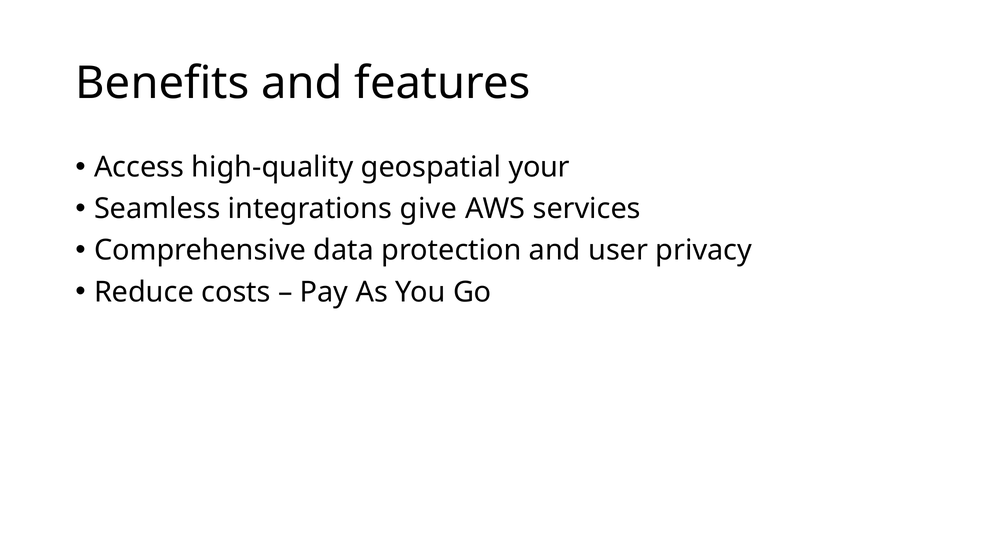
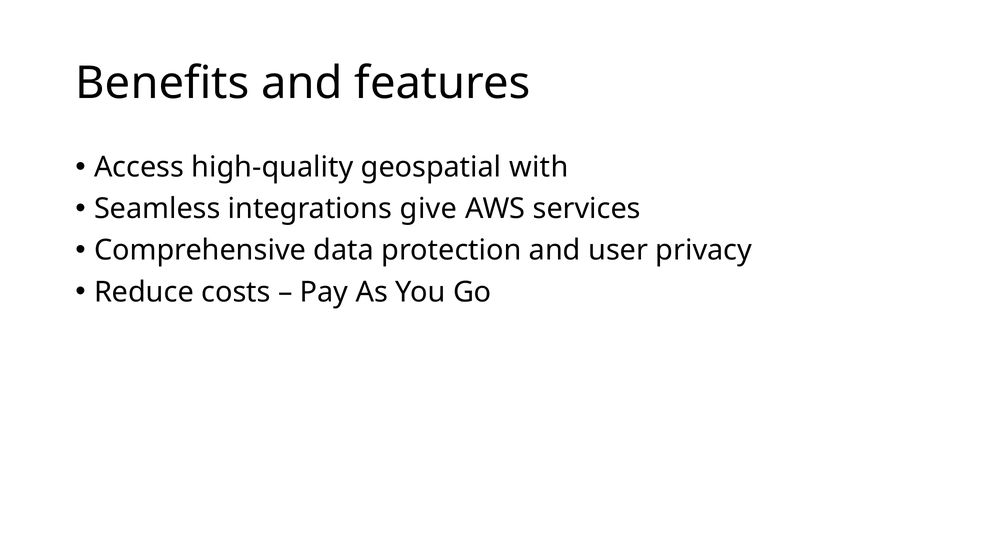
your: your -> with
